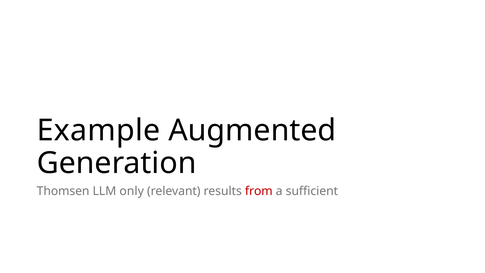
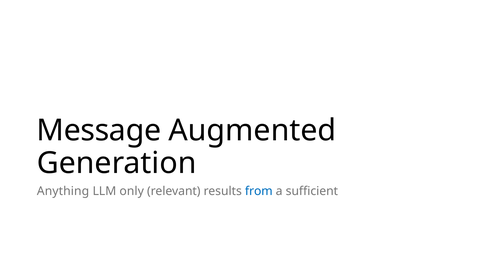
Example: Example -> Message
Thomsen: Thomsen -> Anything
from colour: red -> blue
